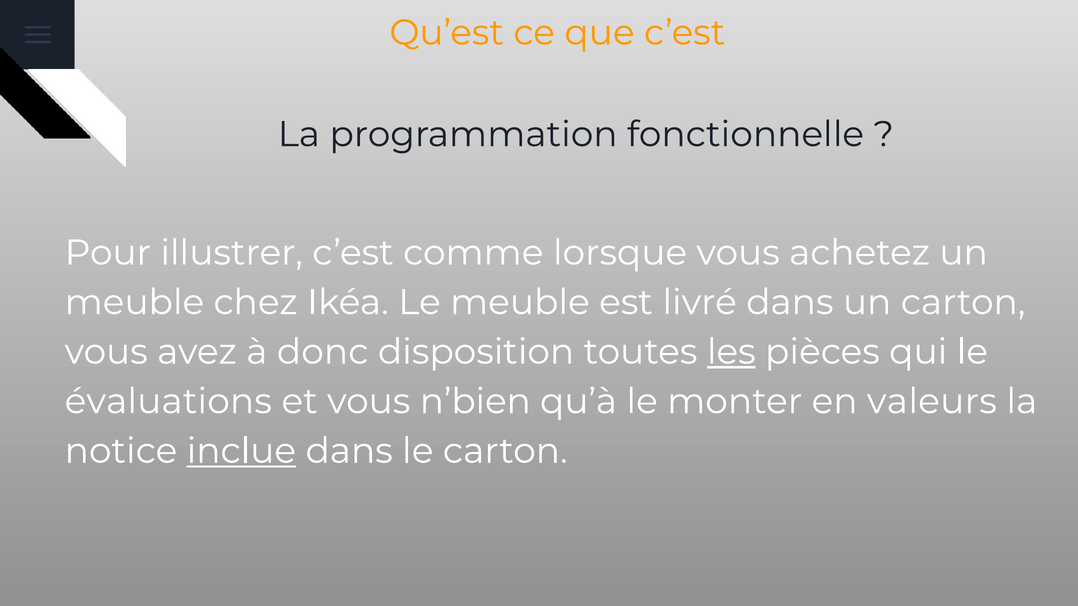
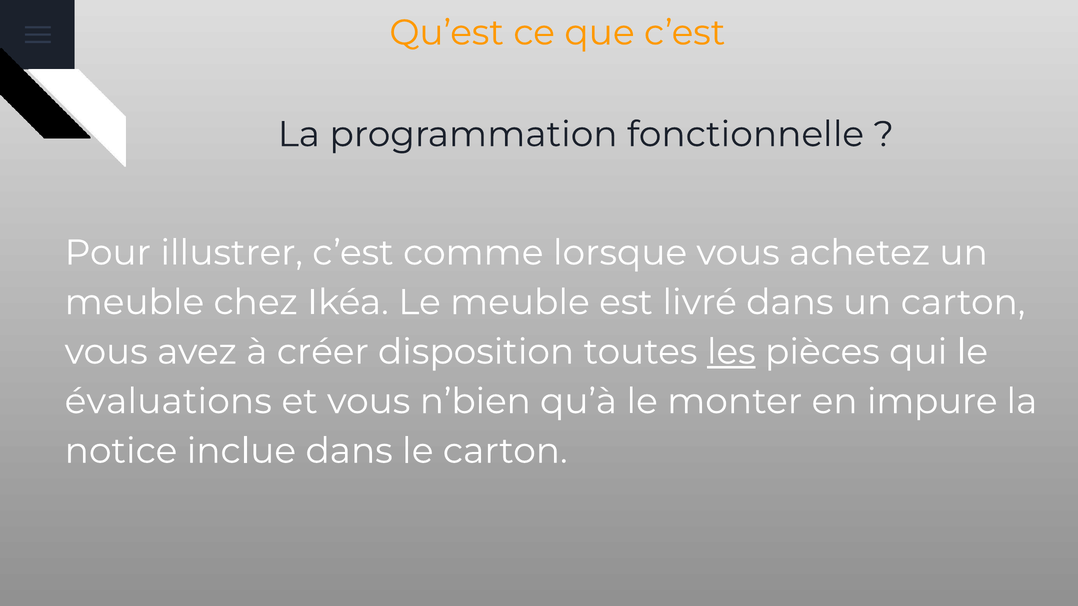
donc: donc -> créer
valeurs: valeurs -> impure
inclue underline: present -> none
